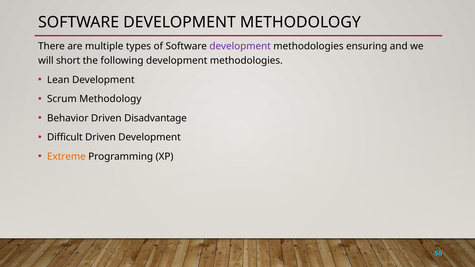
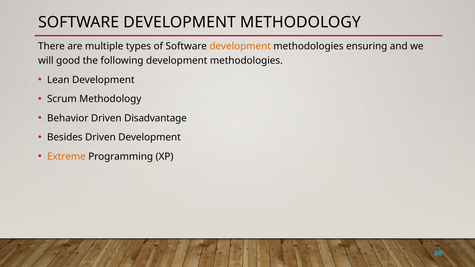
development at (240, 46) colour: purple -> orange
short: short -> good
Difficult: Difficult -> Besides
